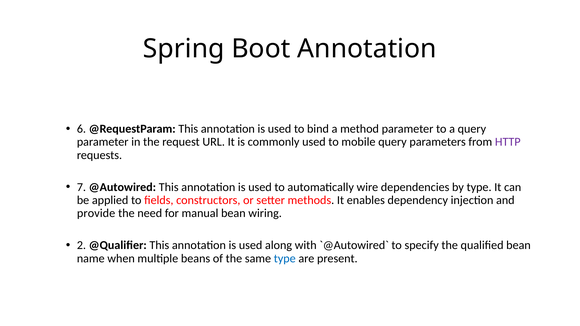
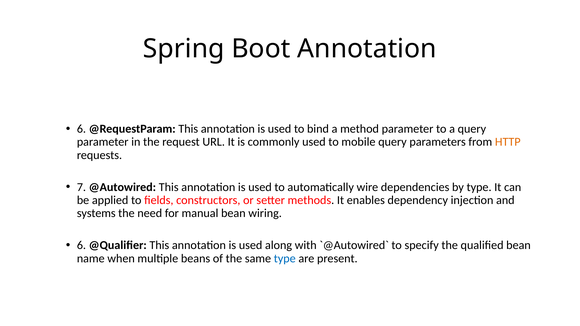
HTTP colour: purple -> orange
provide: provide -> systems
2 at (81, 246): 2 -> 6
